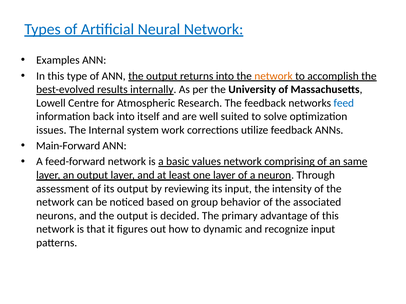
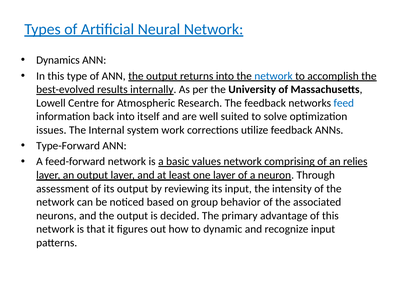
Examples: Examples -> Dynamics
network at (274, 76) colour: orange -> blue
Main-Forward: Main-Forward -> Type-Forward
same: same -> relies
